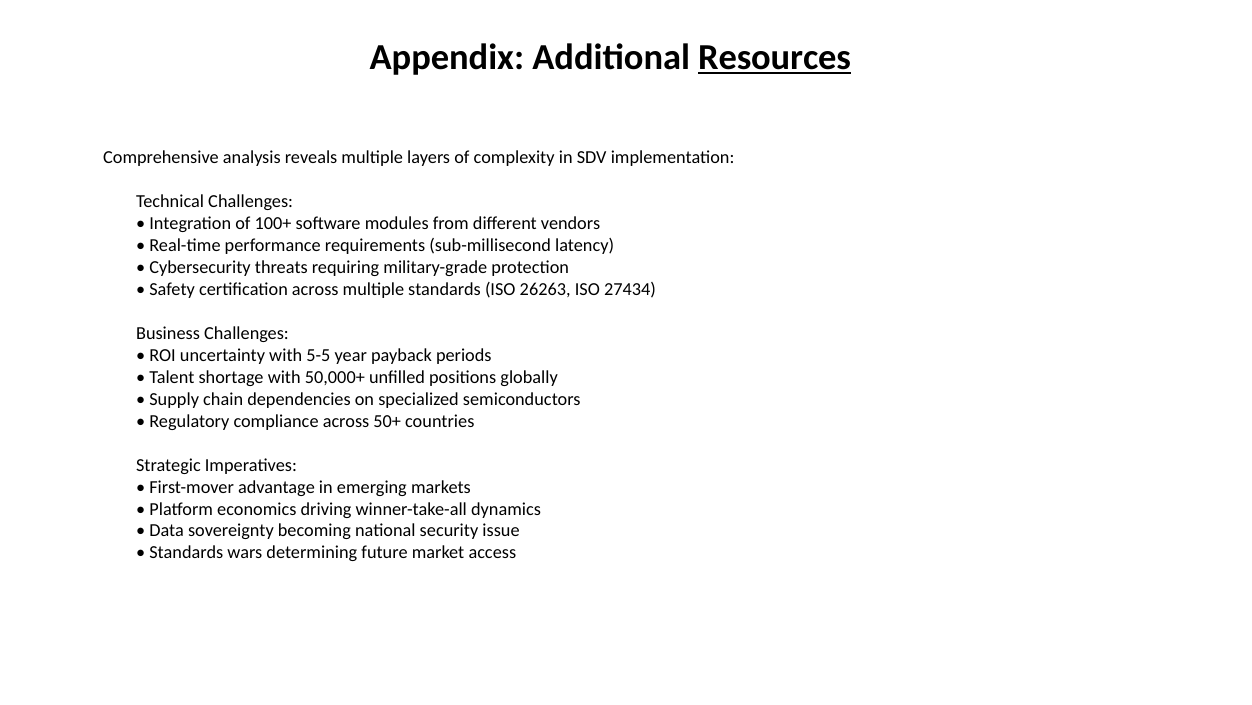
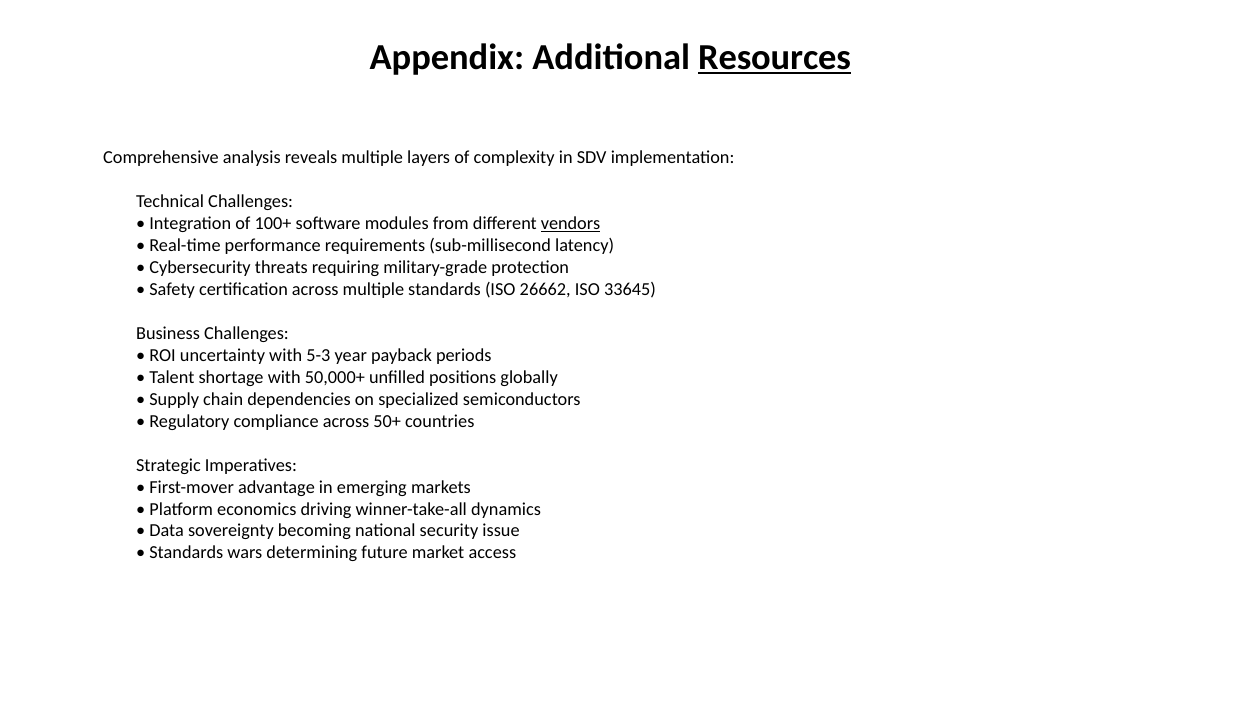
vendors underline: none -> present
26263: 26263 -> 26662
27434: 27434 -> 33645
5-5: 5-5 -> 5-3
